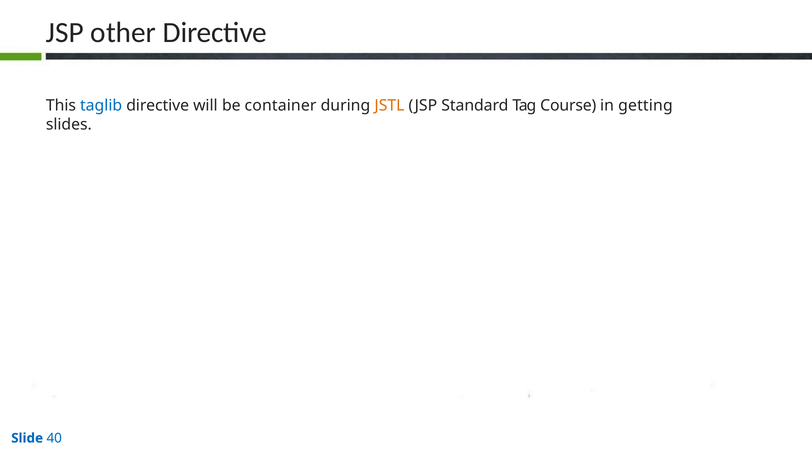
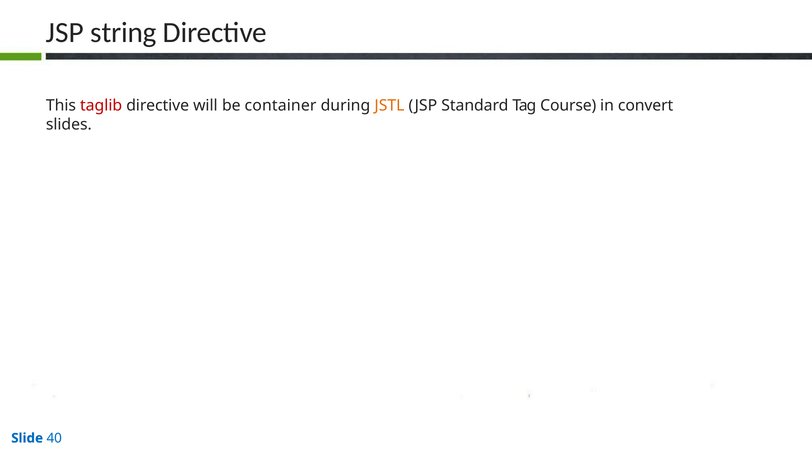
other: other -> string
taglib colour: blue -> red
getting: getting -> convert
